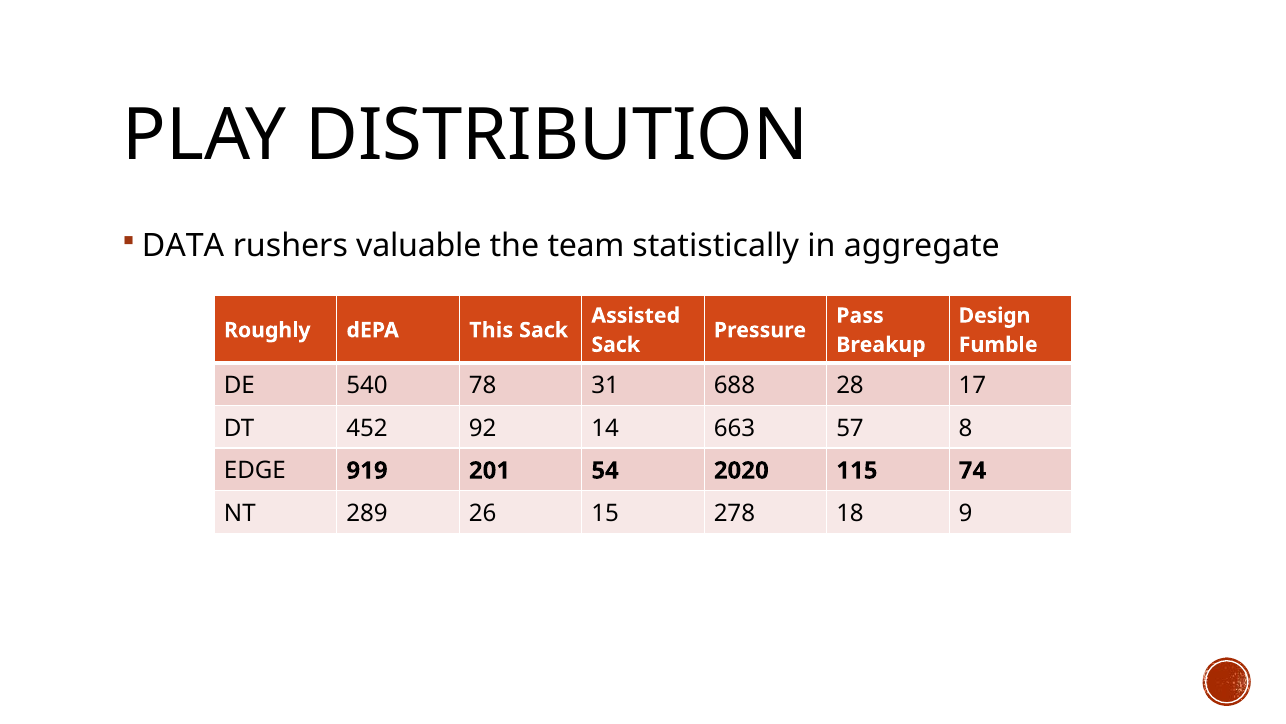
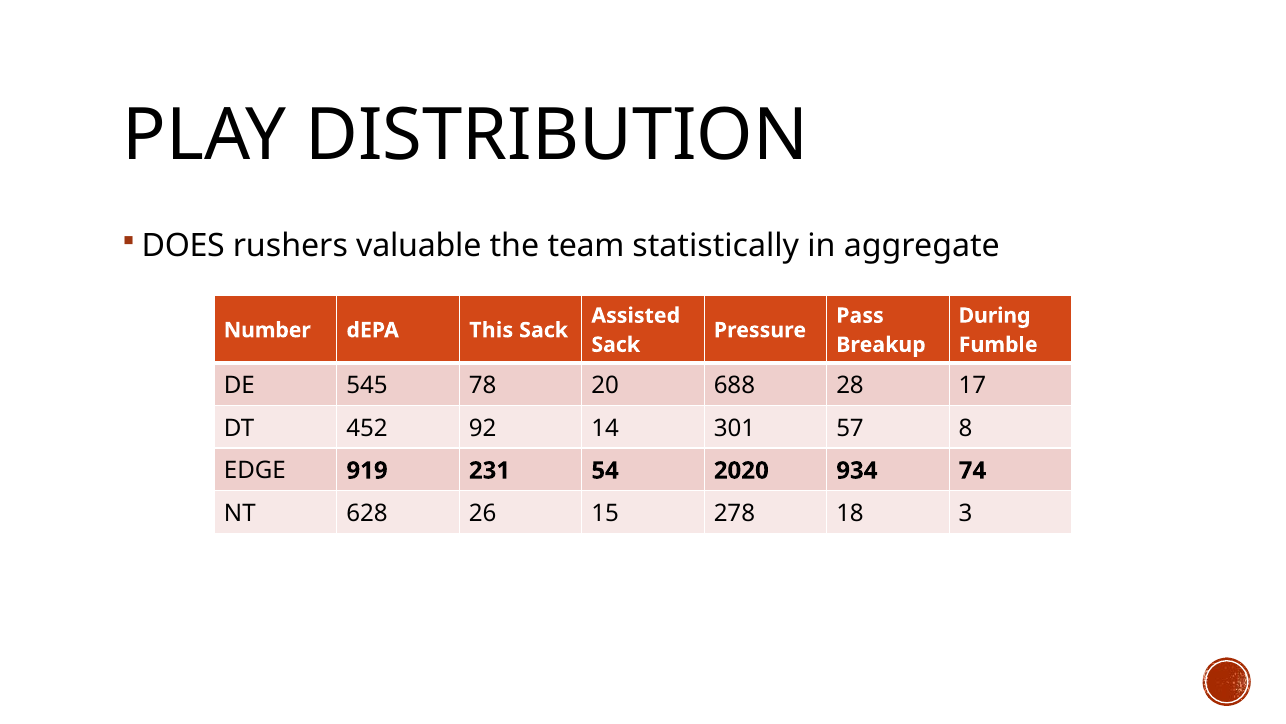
DATA: DATA -> DOES
Design: Design -> During
Roughly: Roughly -> Number
540: 540 -> 545
31: 31 -> 20
663: 663 -> 301
201: 201 -> 231
115: 115 -> 934
289: 289 -> 628
9: 9 -> 3
